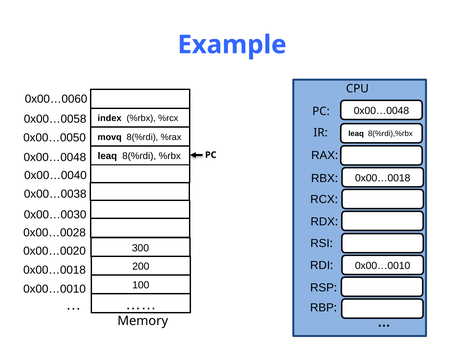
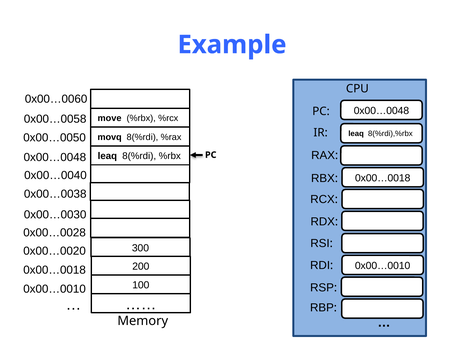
index: index -> move
